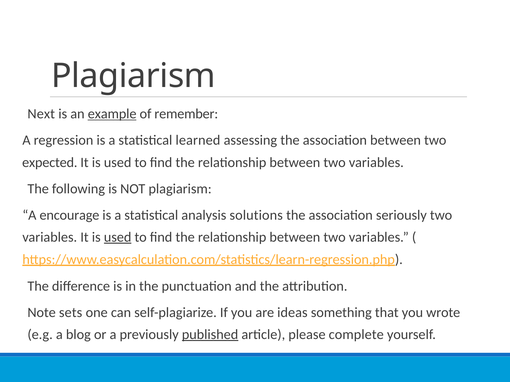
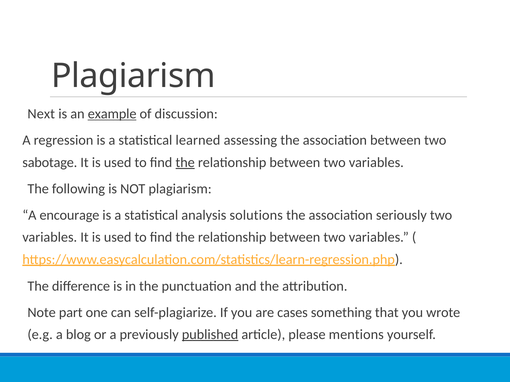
remember: remember -> discussion
expected: expected -> sabotage
the at (185, 163) underline: none -> present
used at (118, 237) underline: present -> none
sets: sets -> part
ideas: ideas -> cases
complete: complete -> mentions
